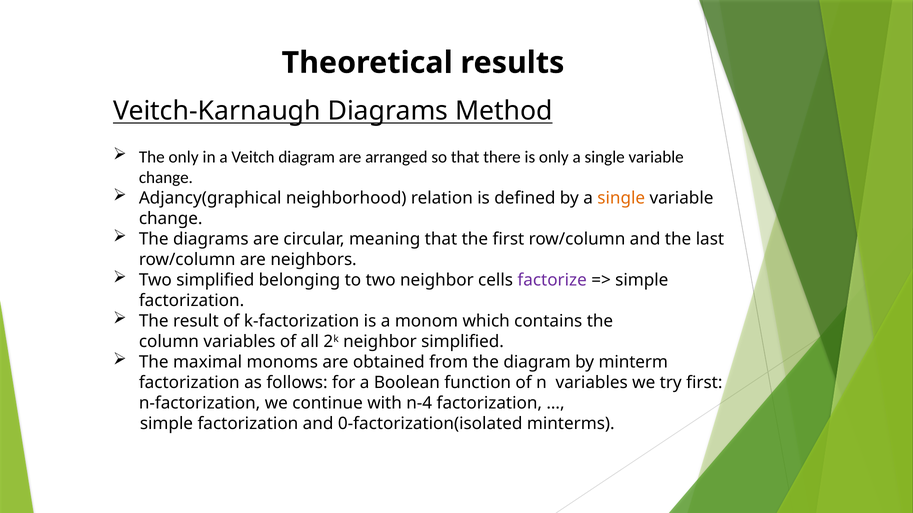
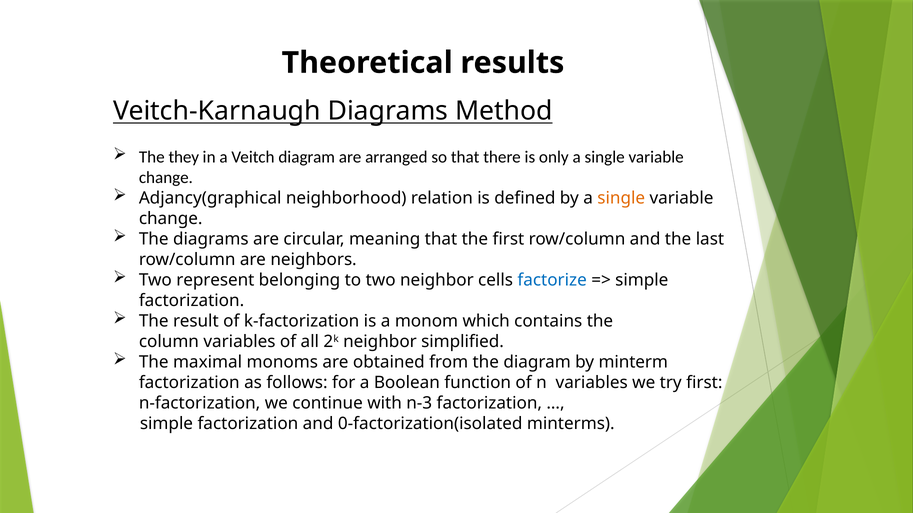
The only: only -> they
Two simplified: simplified -> represent
factorize colour: purple -> blue
n-4: n-4 -> n-3
